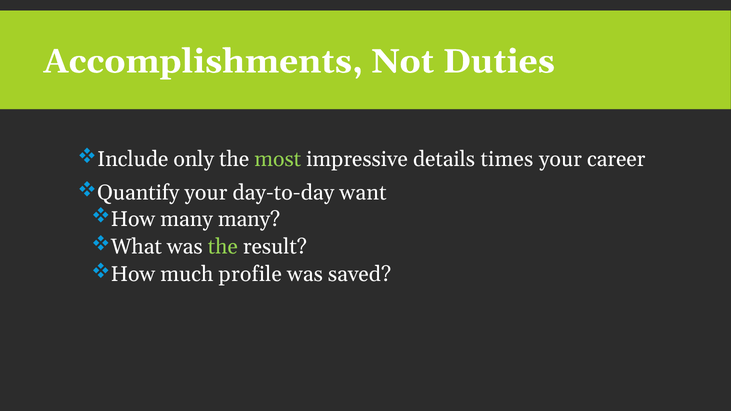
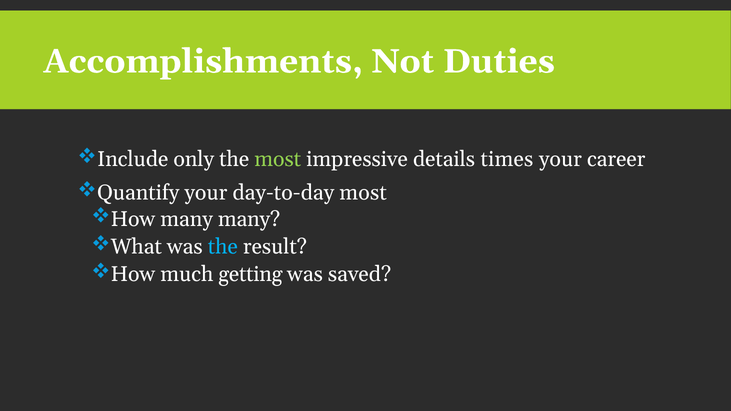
day-to-day want: want -> most
the at (223, 247) colour: light green -> light blue
profile: profile -> getting
